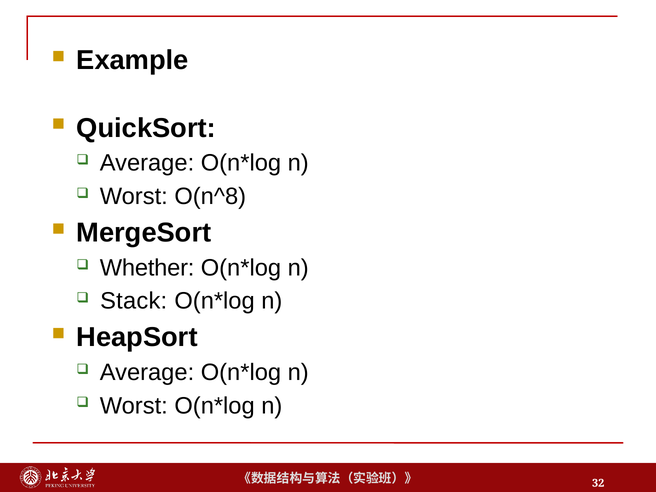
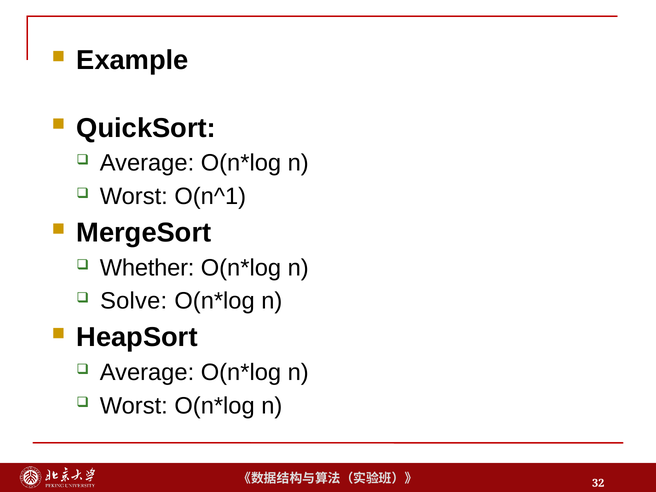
O(n^8: O(n^8 -> O(n^1
Stack: Stack -> Solve
